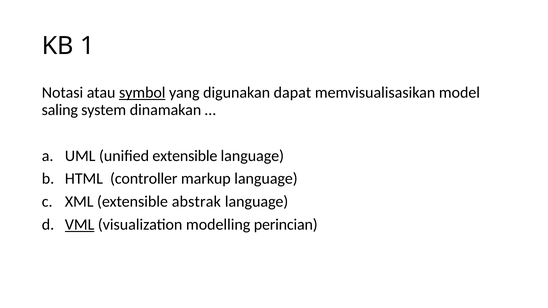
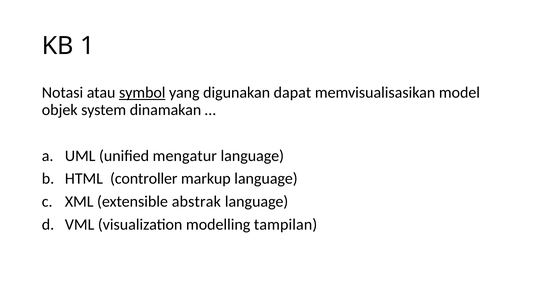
saling: saling -> objek
unified extensible: extensible -> mengatur
VML underline: present -> none
perincian: perincian -> tampilan
